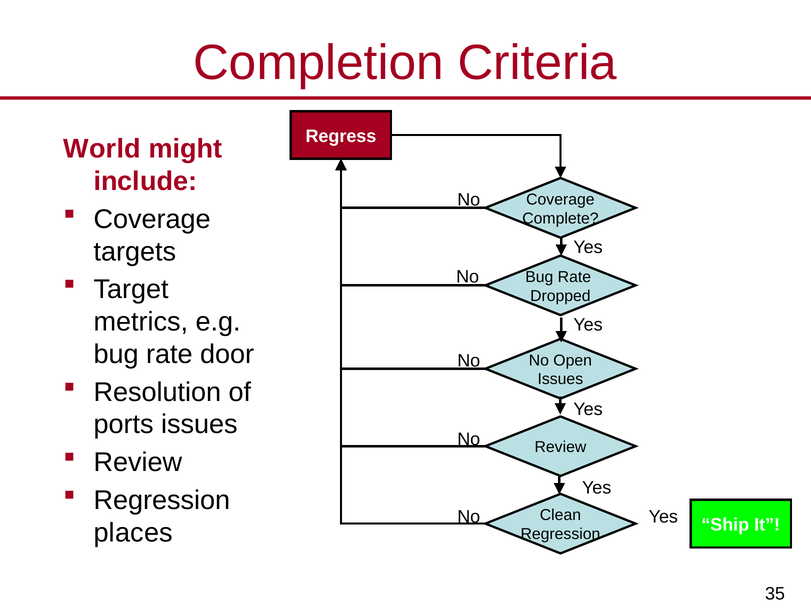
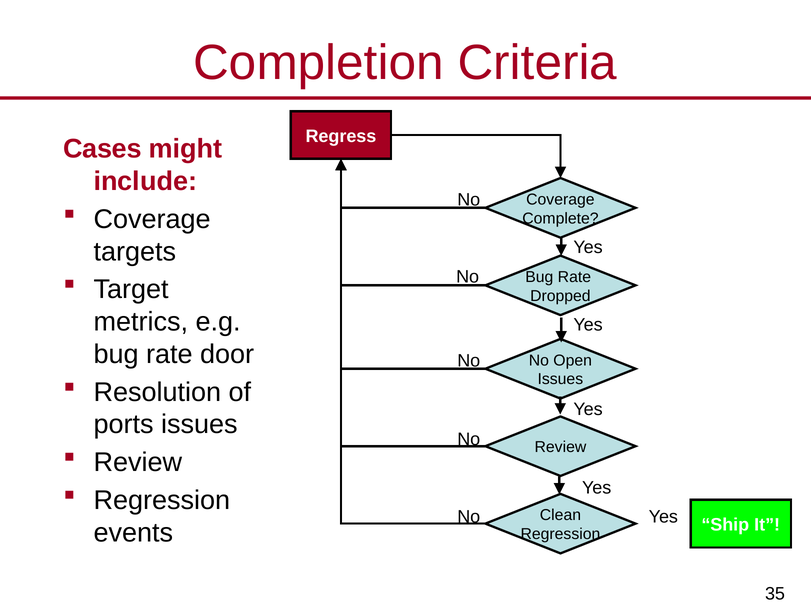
World: World -> Cases
places: places -> events
